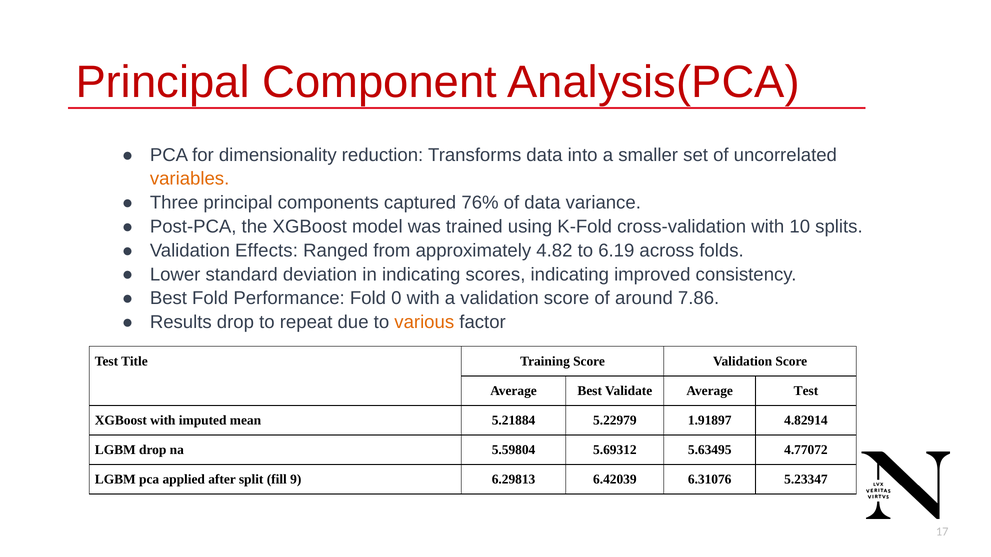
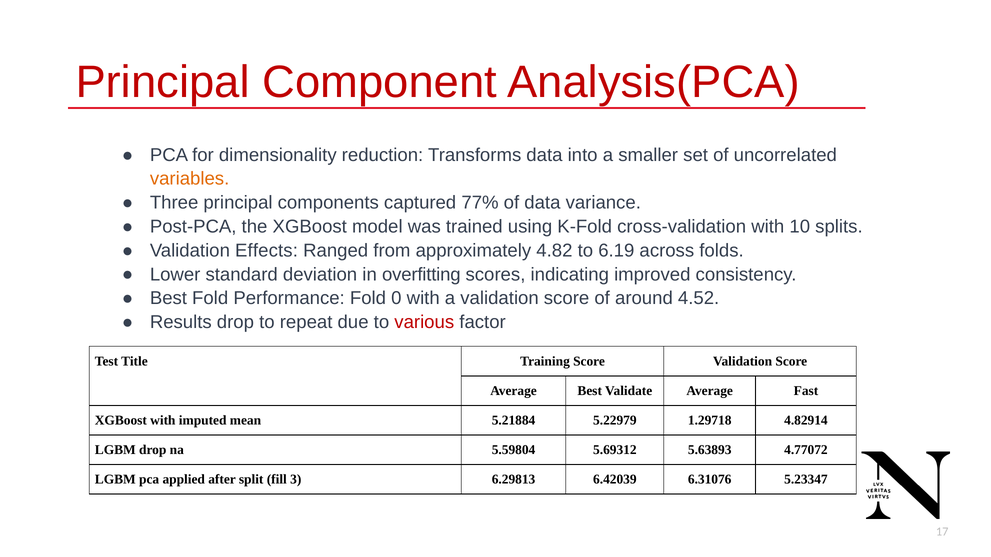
76%: 76% -> 77%
in indicating: indicating -> overfitting
7.86: 7.86 -> 4.52
various colour: orange -> red
Average Test: Test -> Fast
1.91897: 1.91897 -> 1.29718
5.63495: 5.63495 -> 5.63893
9: 9 -> 3
